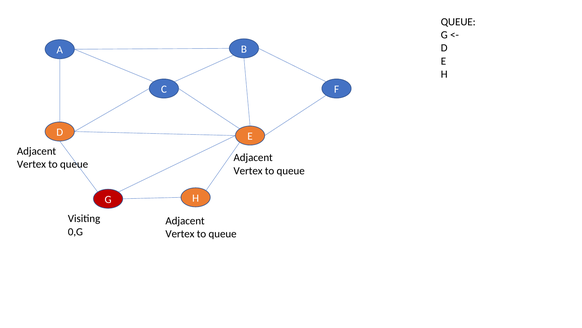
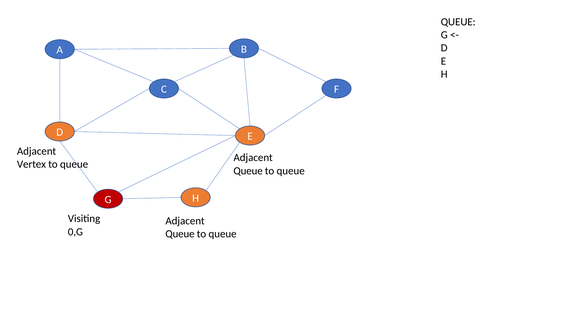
Vertex at (248, 170): Vertex -> Queue
Vertex at (180, 234): Vertex -> Queue
